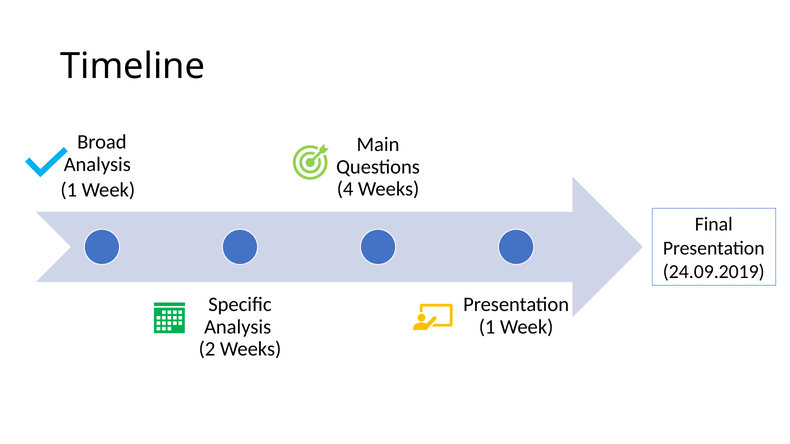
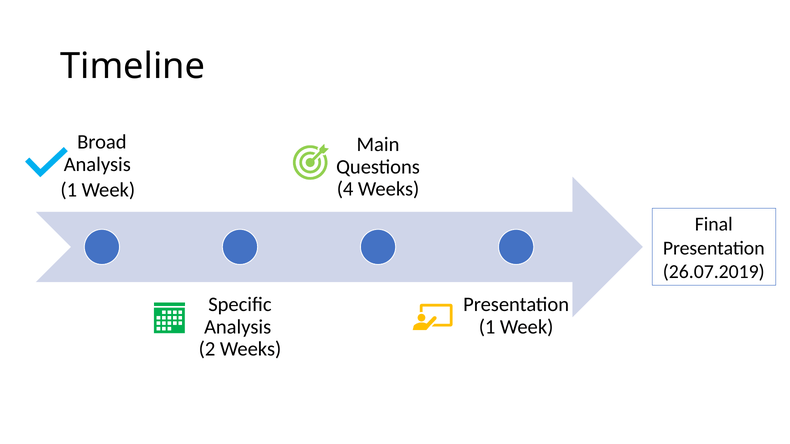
24.09.2019: 24.09.2019 -> 26.07.2019
